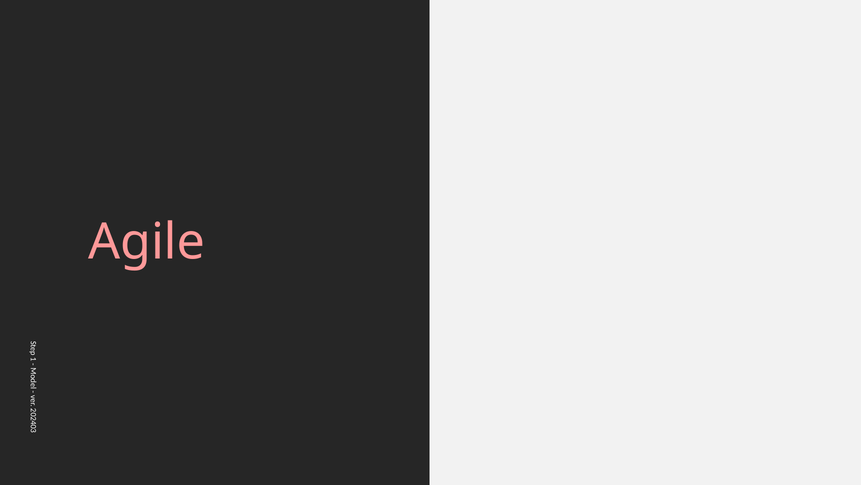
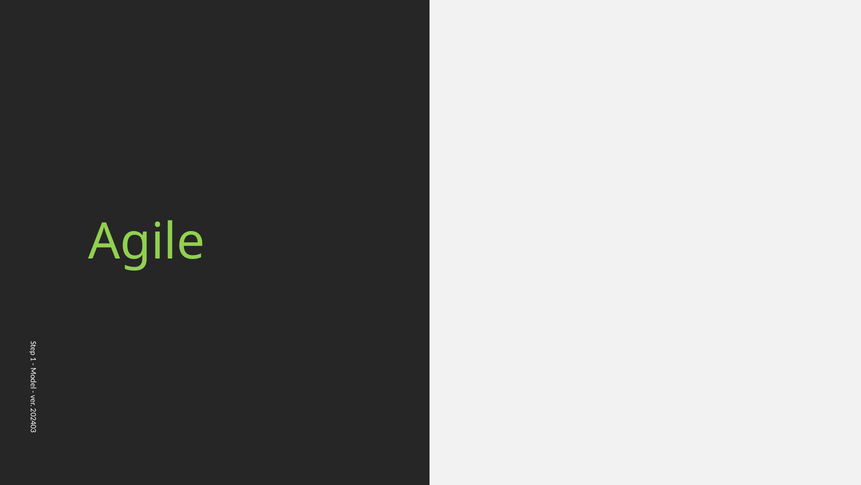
Agile colour: pink -> light green
